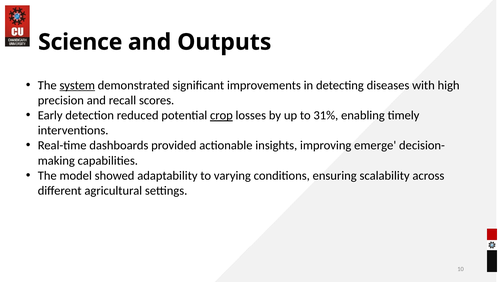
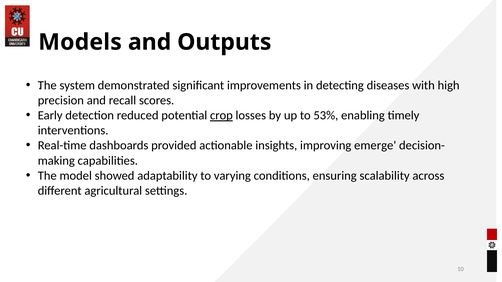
Science: Science -> Models
system underline: present -> none
31%: 31% -> 53%
